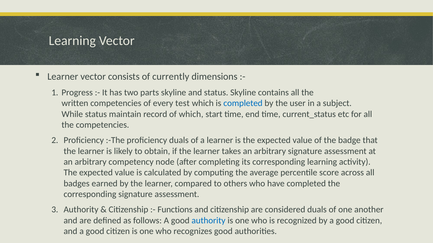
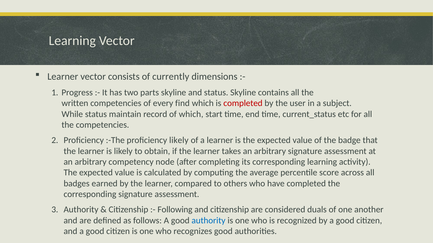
test: test -> find
completed at (243, 103) colour: blue -> red
proficiency duals: duals -> likely
Functions: Functions -> Following
